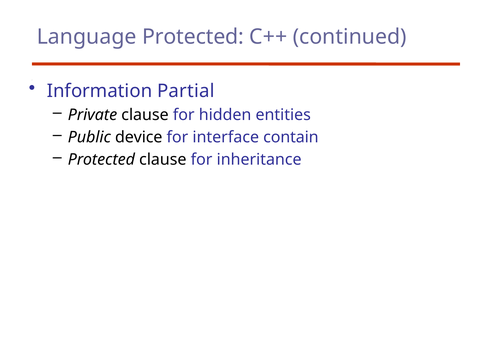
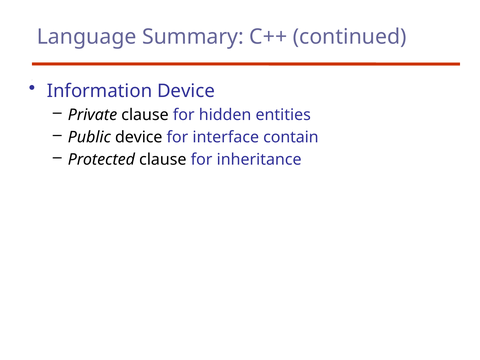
Language Protected: Protected -> Summary
Information Partial: Partial -> Device
